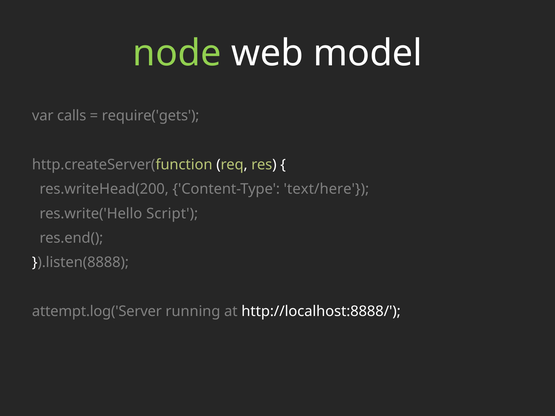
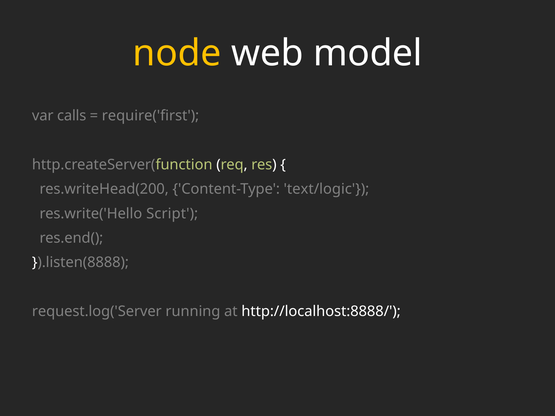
node colour: light green -> yellow
require('gets: require('gets -> require('first
text/here: text/here -> text/logic
attempt.log('Server: attempt.log('Server -> request.log('Server
